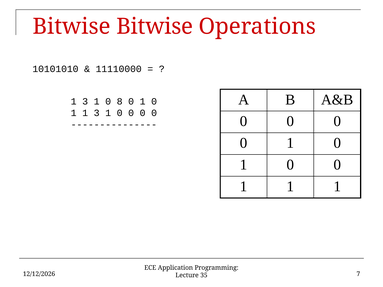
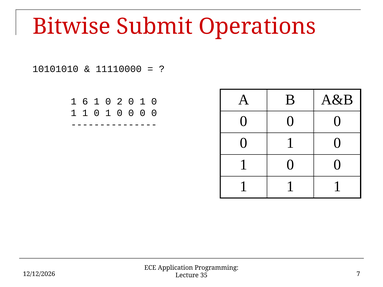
Bitwise Bitwise: Bitwise -> Submit
3 at (85, 102): 3 -> 6
8: 8 -> 2
1 1 3: 3 -> 0
